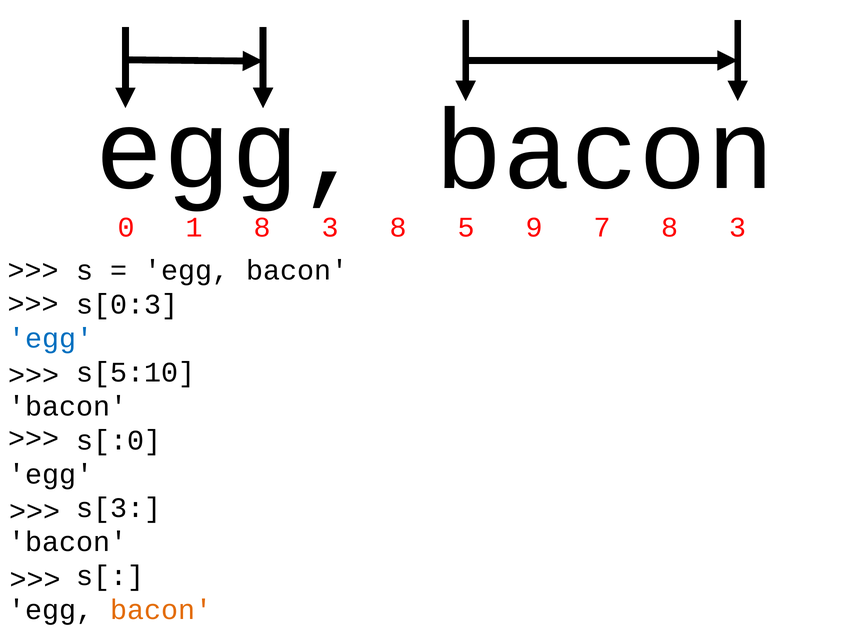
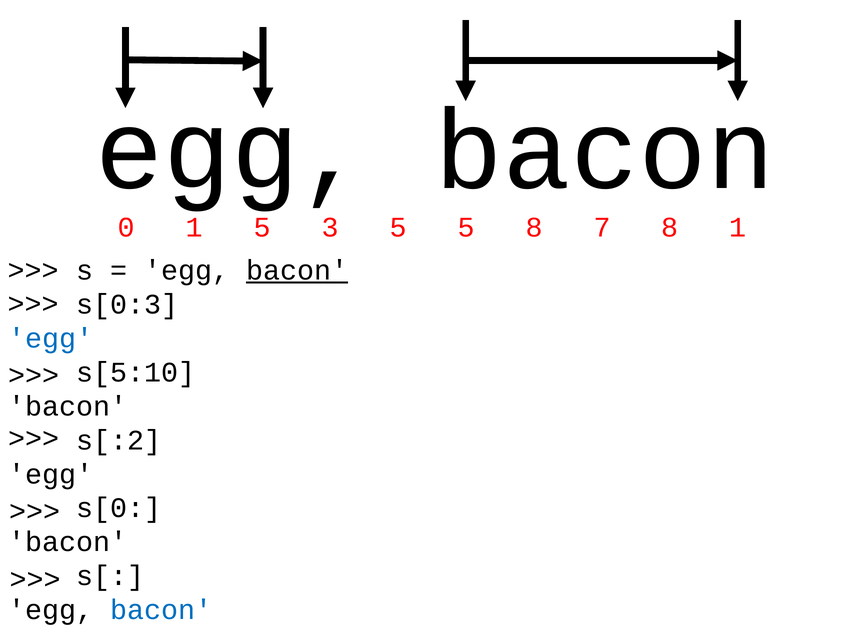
1 8: 8 -> 5
3 8: 8 -> 5
5 9: 9 -> 8
7 8 3: 3 -> 1
bacon at (297, 270) underline: none -> present
s[:0: s[:0 -> s[:2
s[3: s[3 -> s[0
bacon at (161, 610) colour: orange -> blue
